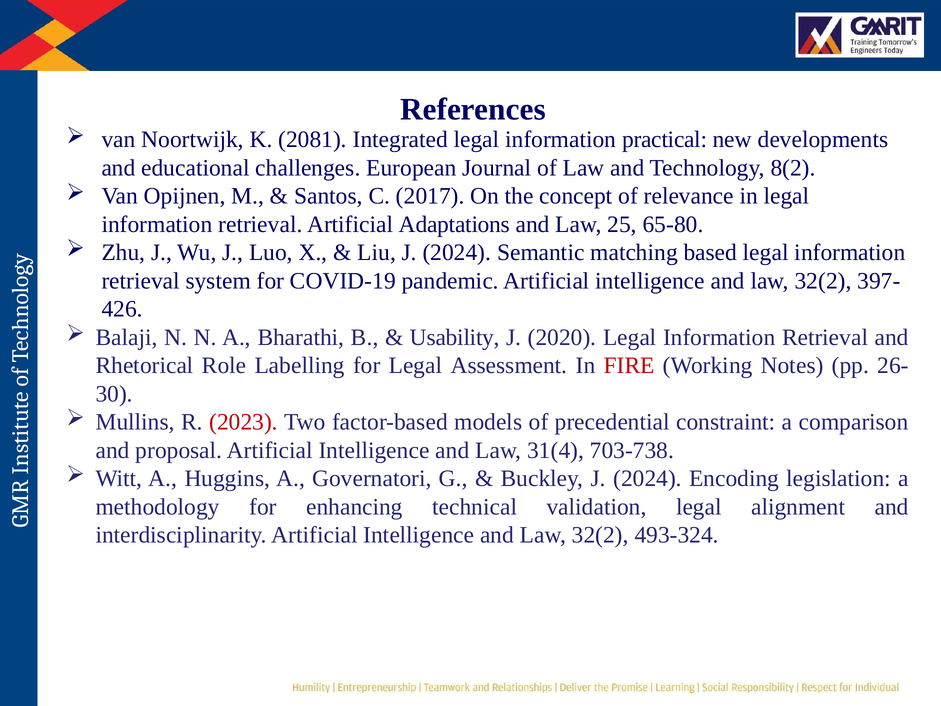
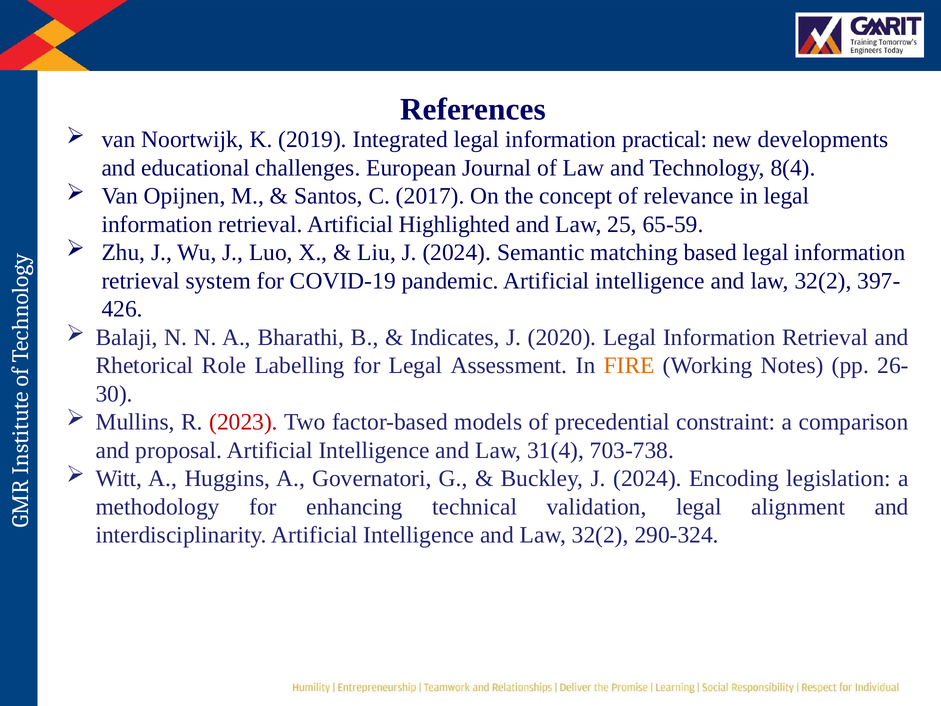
2081: 2081 -> 2019
8(2: 8(2 -> 8(4
Adaptations: Adaptations -> Highlighted
65-80: 65-80 -> 65-59
Usability: Usability -> Indicates
FIRE colour: red -> orange
493-324: 493-324 -> 290-324
